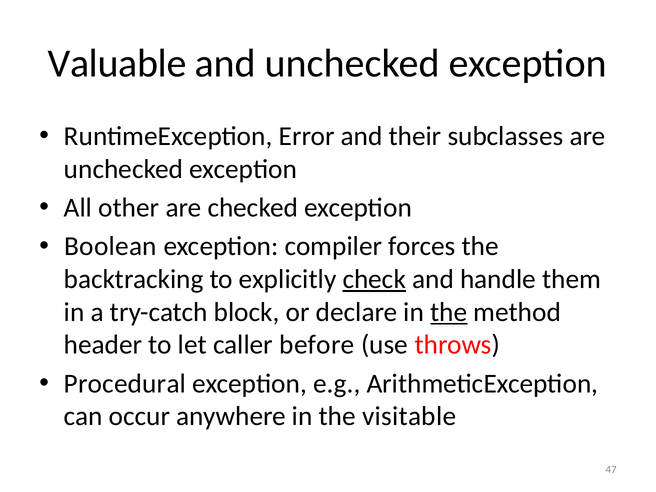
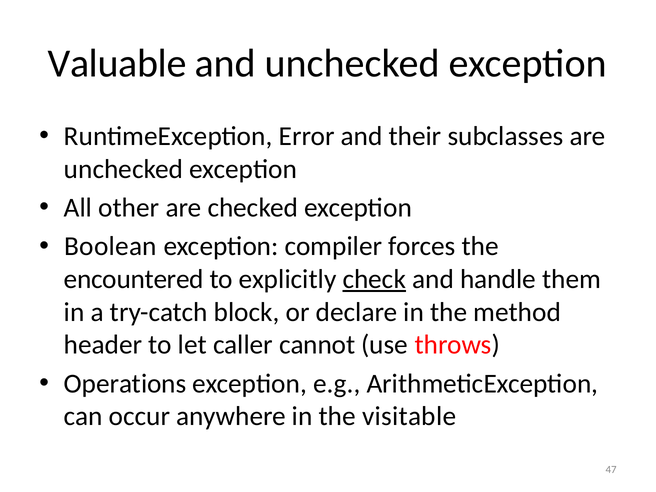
backtracking: backtracking -> encountered
the at (449, 312) underline: present -> none
before: before -> cannot
Procedural: Procedural -> Operations
